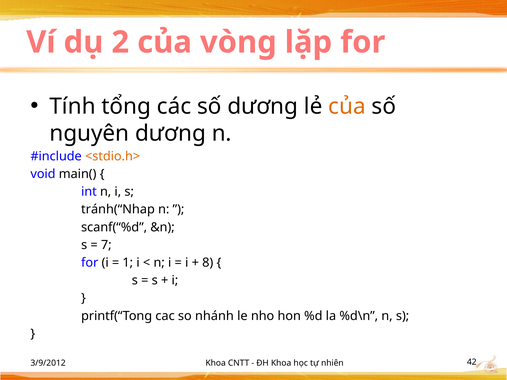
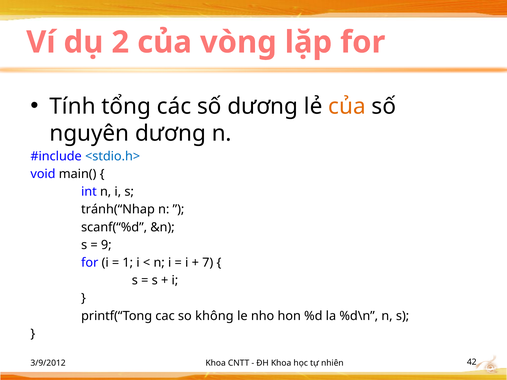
<stdio.h> colour: orange -> blue
7: 7 -> 9
8: 8 -> 7
nhánh: nhánh -> không
